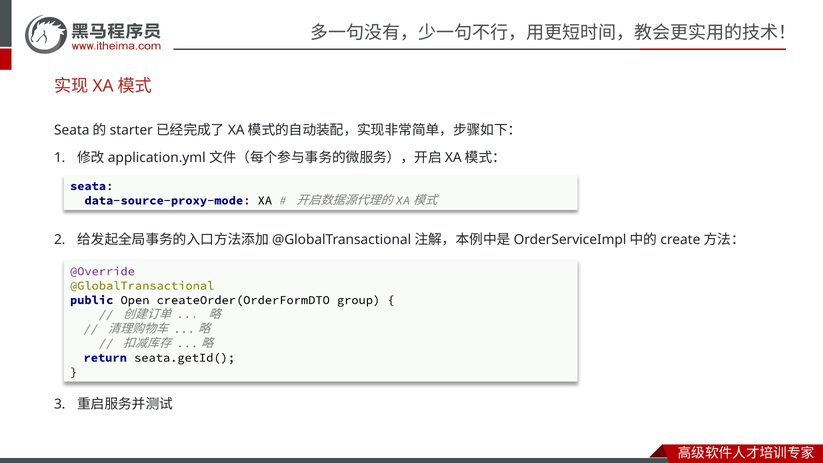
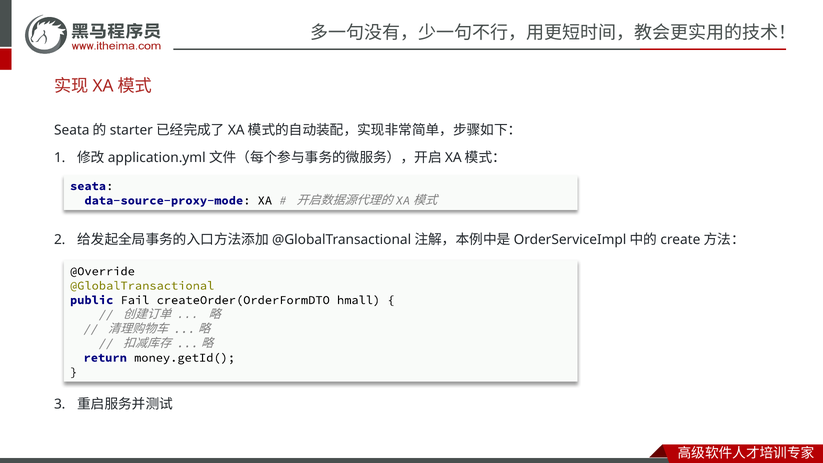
@Override colour: purple -> black
Open: Open -> Fail
group: group -> hmall
seata.getId(: seata.getId( -> money.getId(
